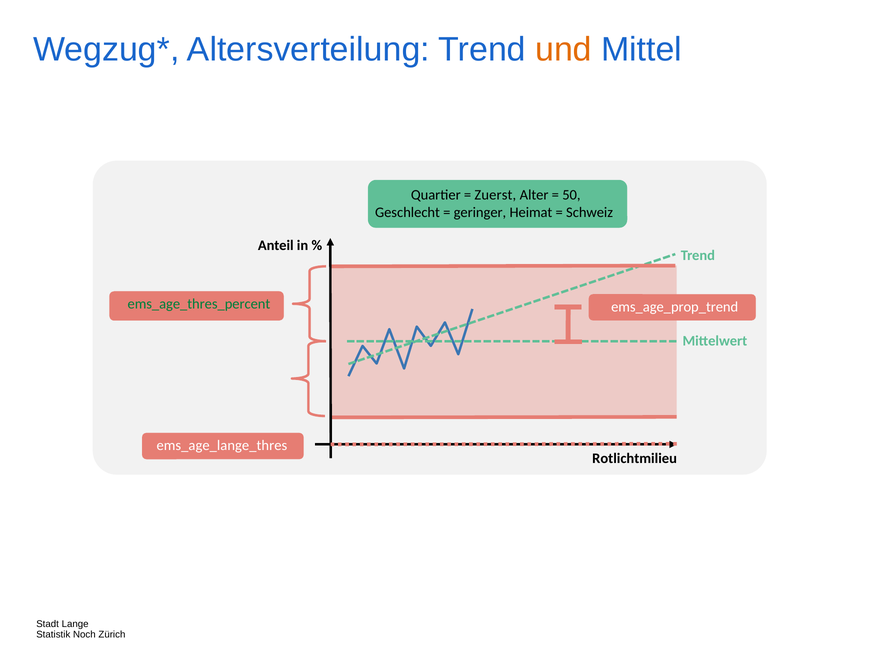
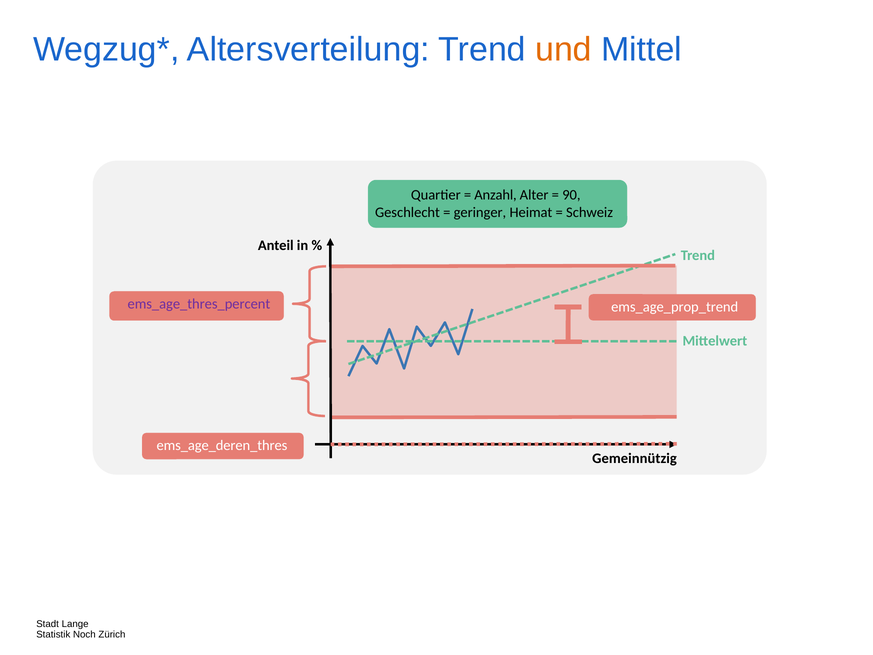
Zuerst: Zuerst -> Anzahl
50: 50 -> 90
ems_age_thres_percent colour: green -> purple
ems_age_lange_thres: ems_age_lange_thres -> ems_age_deren_thres
Rotlichtmilieu: Rotlichtmilieu -> Gemeinnützig
